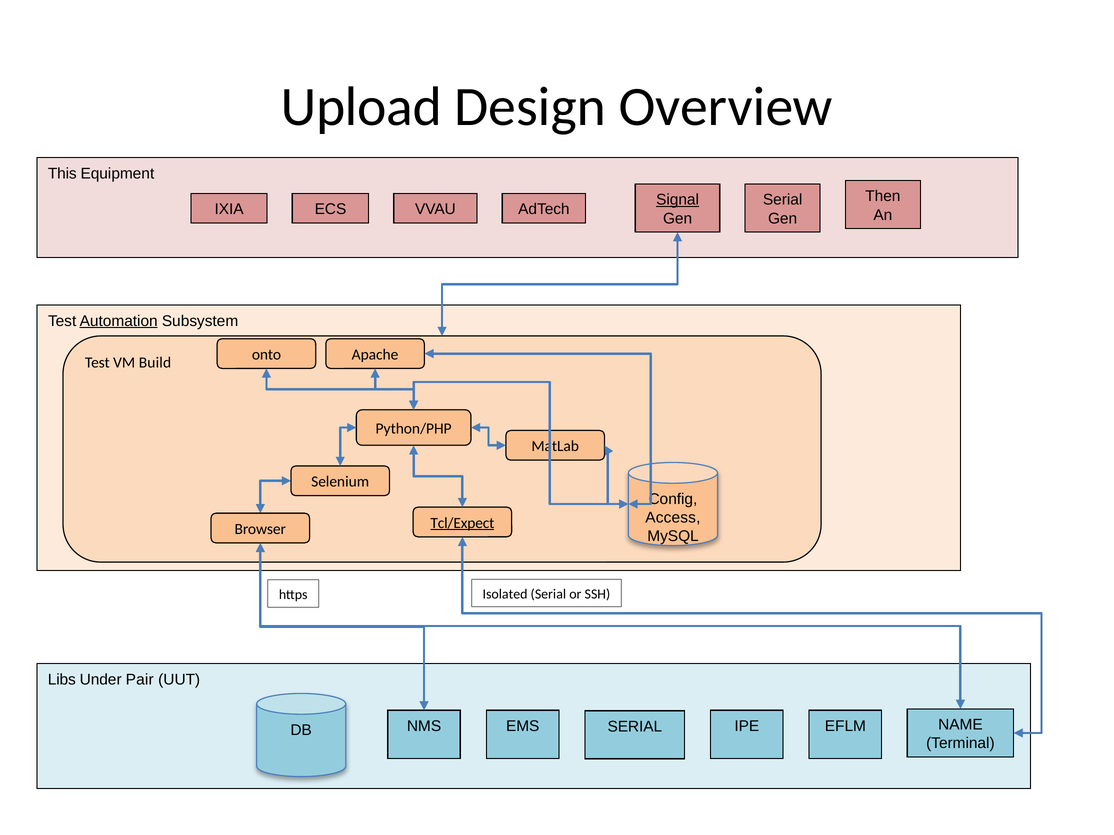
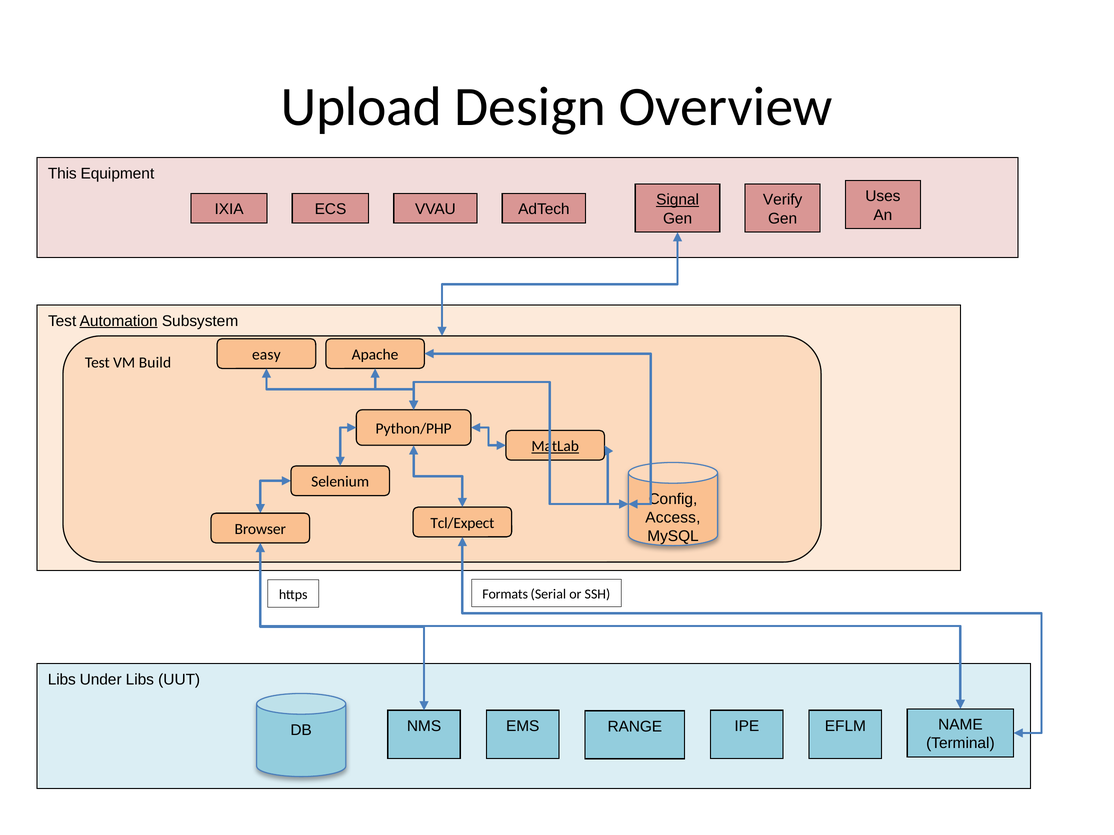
Then: Then -> Uses
Serial at (783, 200): Serial -> Verify
onto: onto -> easy
MatLab underline: none -> present
Tcl/Expect underline: present -> none
Isolated: Isolated -> Formats
Under Pair: Pair -> Libs
SERIAL at (635, 727): SERIAL -> RANGE
